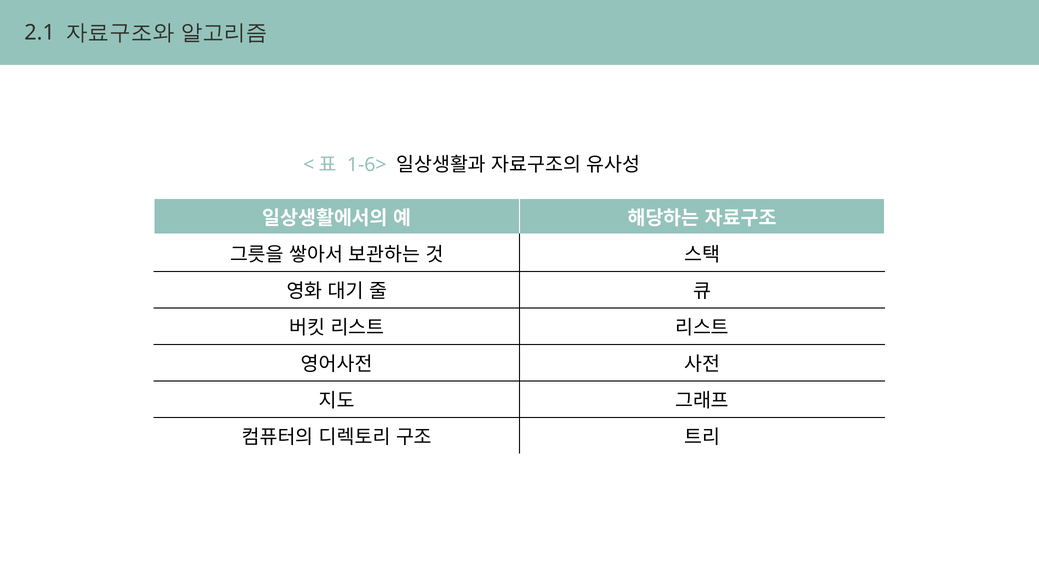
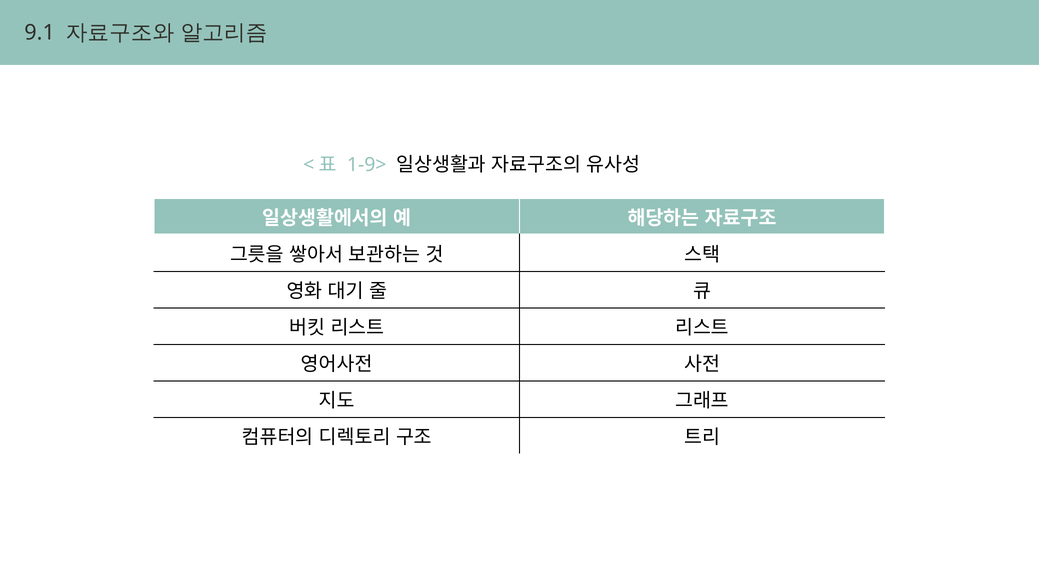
2.1: 2.1 -> 9.1
1-6>: 1-6> -> 1-9>
